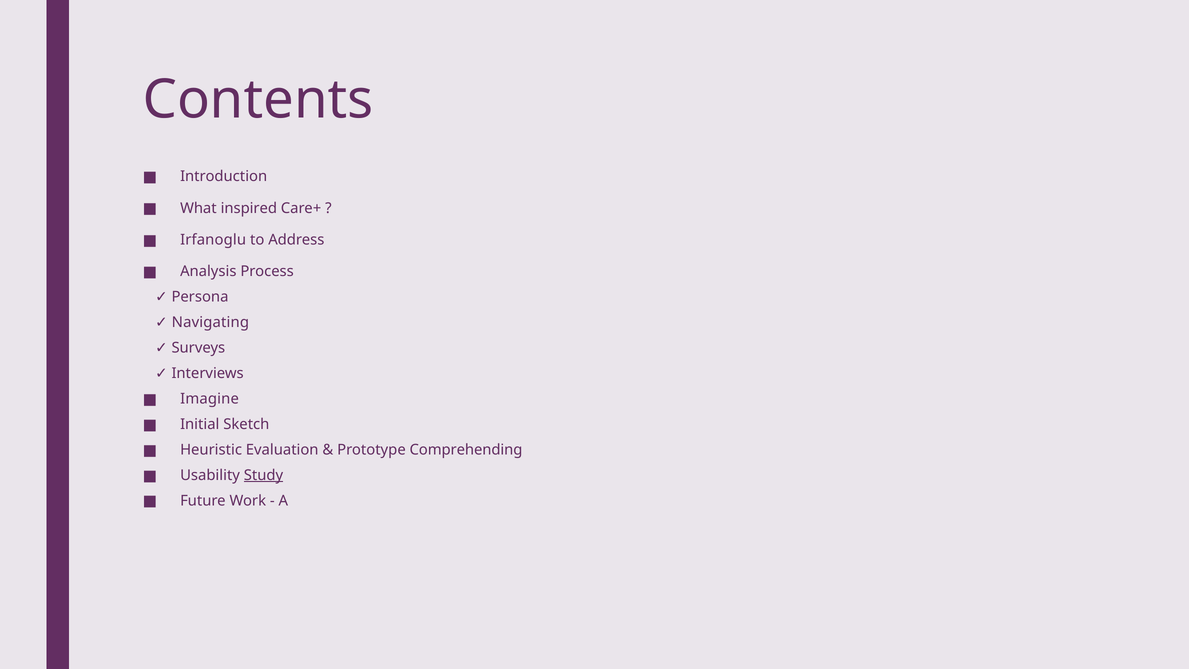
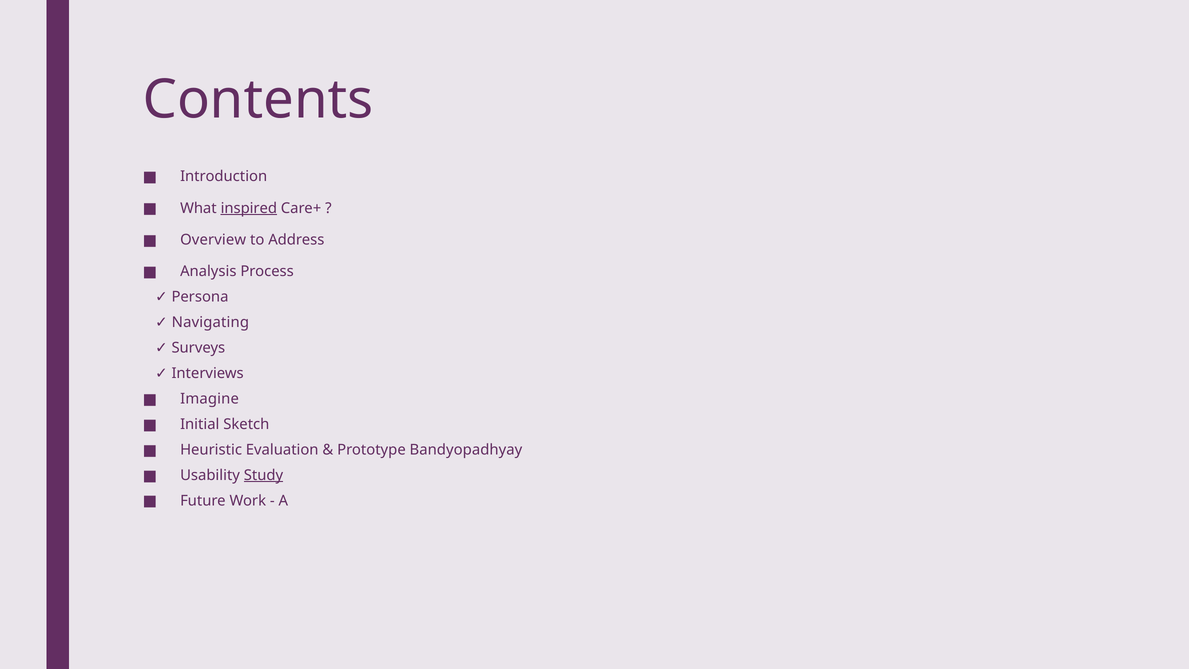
inspired underline: none -> present
Irfanoglu: Irfanoglu -> Overview
Comprehending: Comprehending -> Bandyopadhyay
